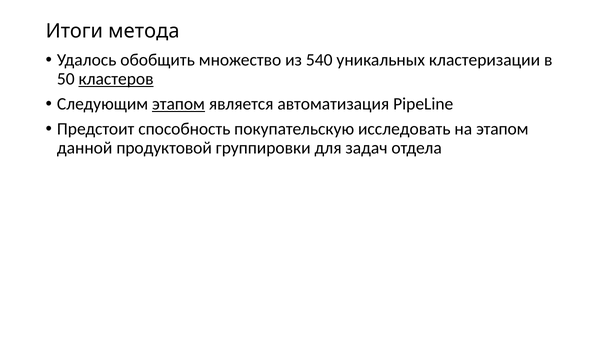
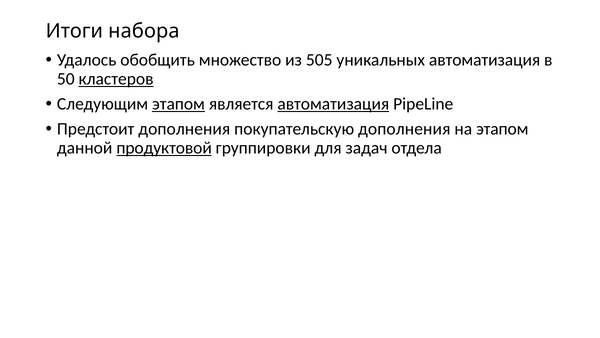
метода: метода -> набора
540: 540 -> 505
уникальных кластеризации: кластеризации -> автоматизация
автоматизация at (333, 104) underline: none -> present
Предстоит способность: способность -> дополнения
покупательскую исследовать: исследовать -> дополнения
продуктовой underline: none -> present
